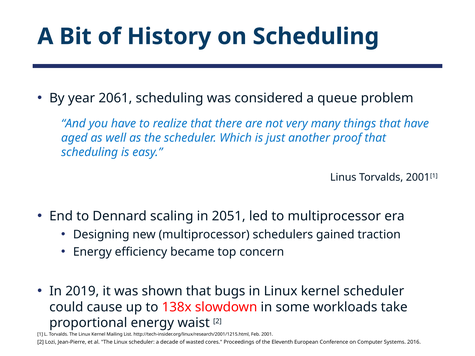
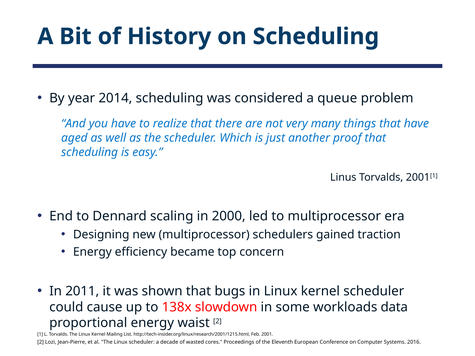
2061: 2061 -> 2014
2051: 2051 -> 2000
2019: 2019 -> 2011
take: take -> data
